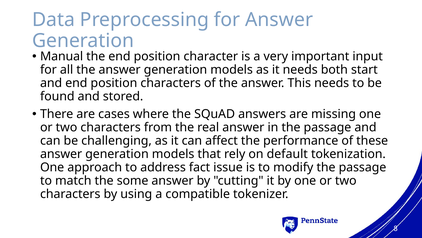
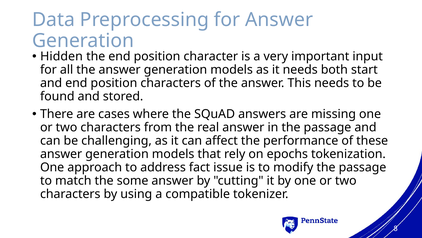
Manual: Manual -> Hidden
default: default -> epochs
